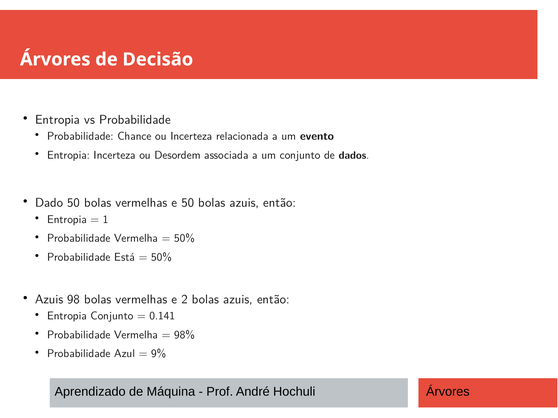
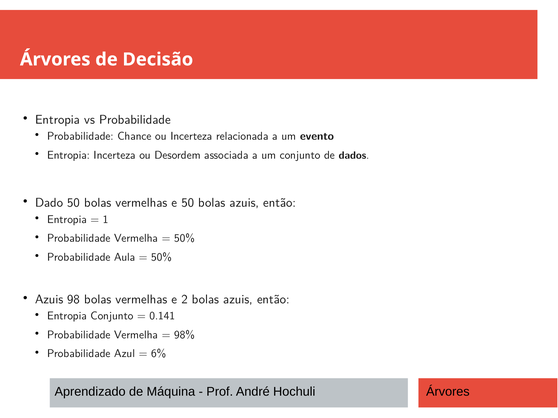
Está: Está -> Aula
9%: 9% -> 6%
